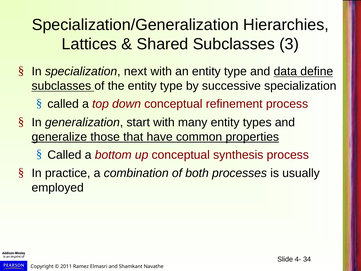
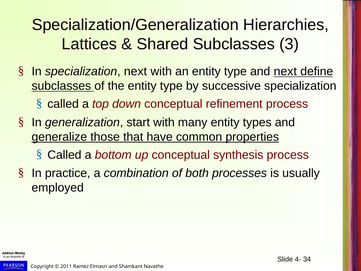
and data: data -> next
